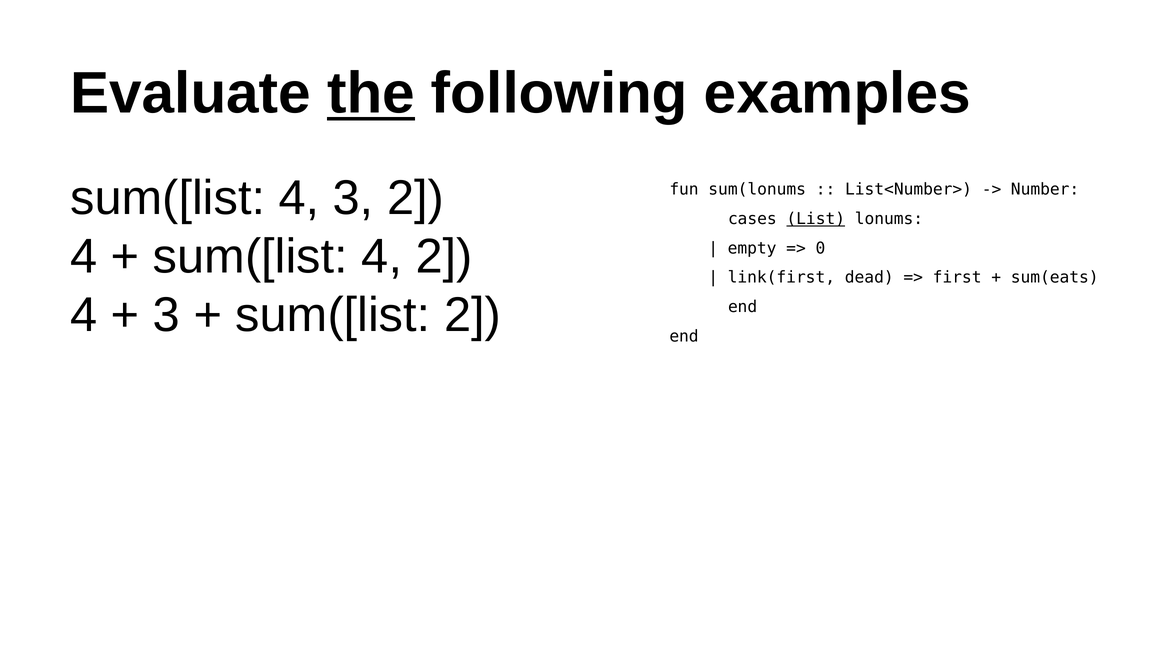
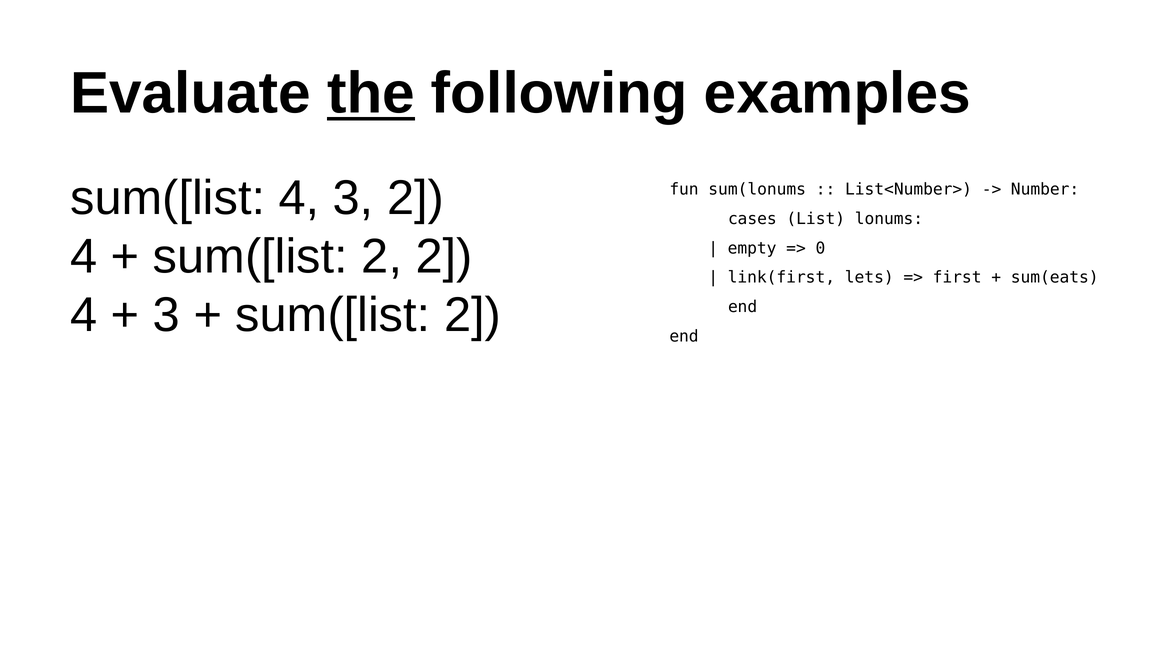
List underline: present -> none
4 at (382, 257): 4 -> 2
dead: dead -> lets
